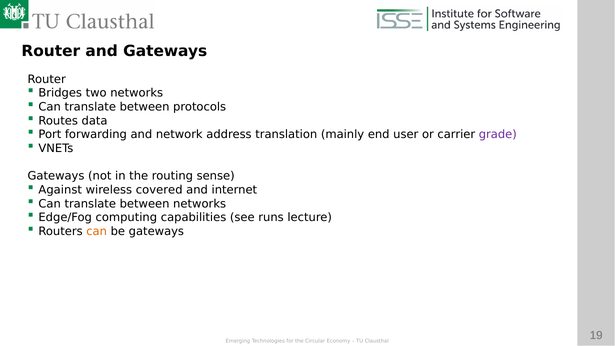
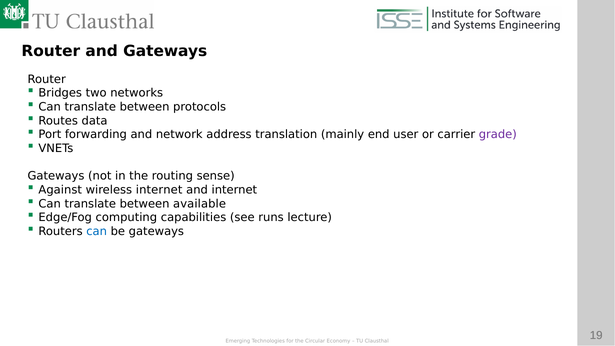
wireless covered: covered -> internet
between networks: networks -> available
can at (97, 231) colour: orange -> blue
